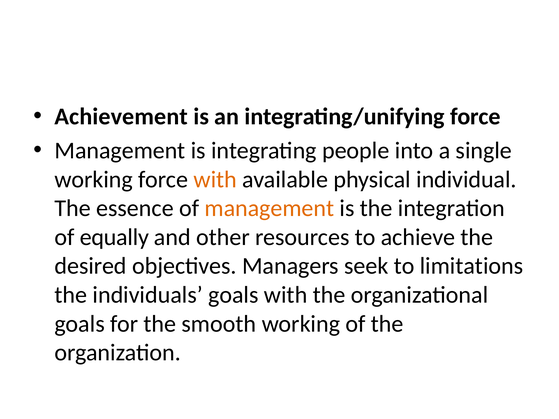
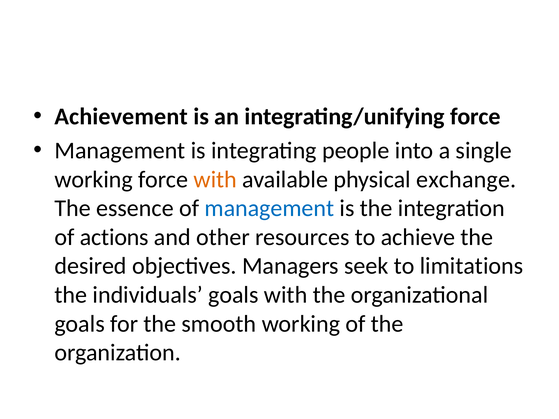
individual: individual -> exchange
management at (269, 208) colour: orange -> blue
equally: equally -> actions
